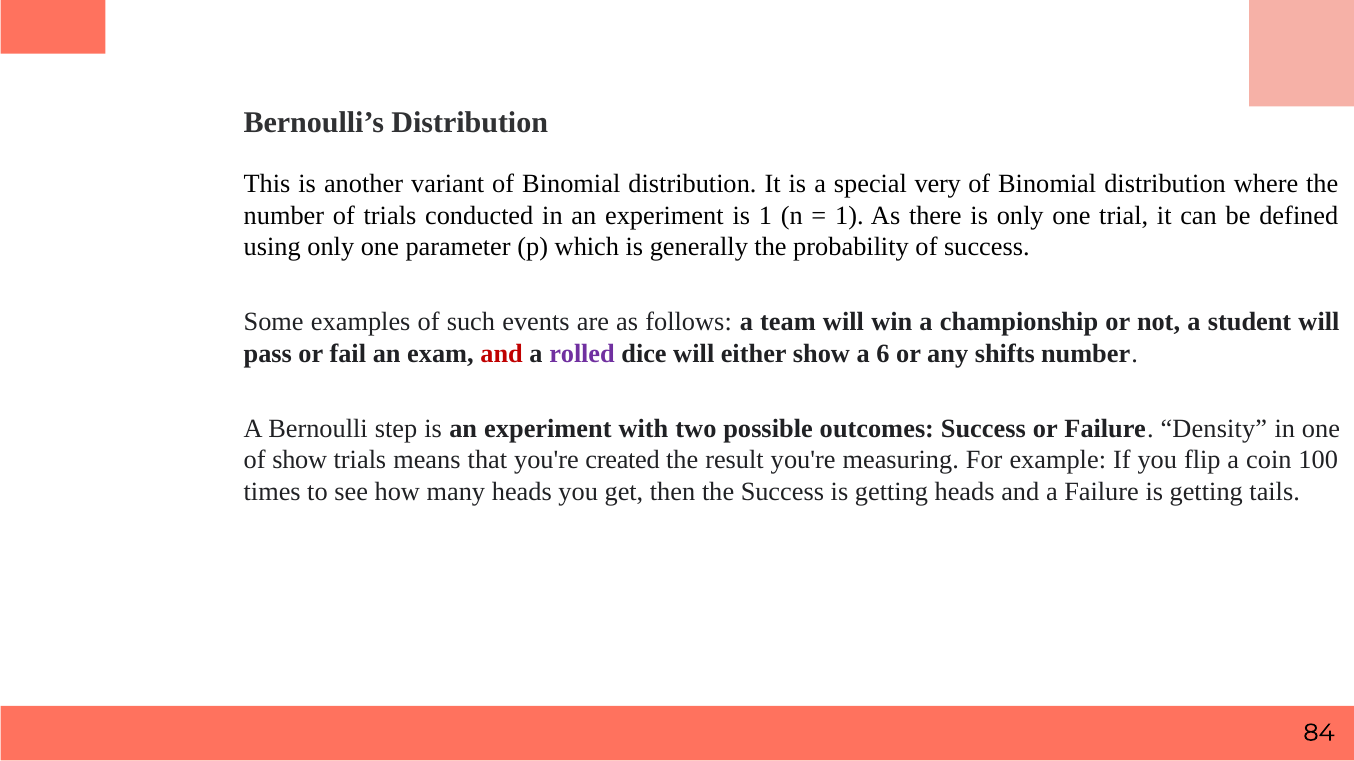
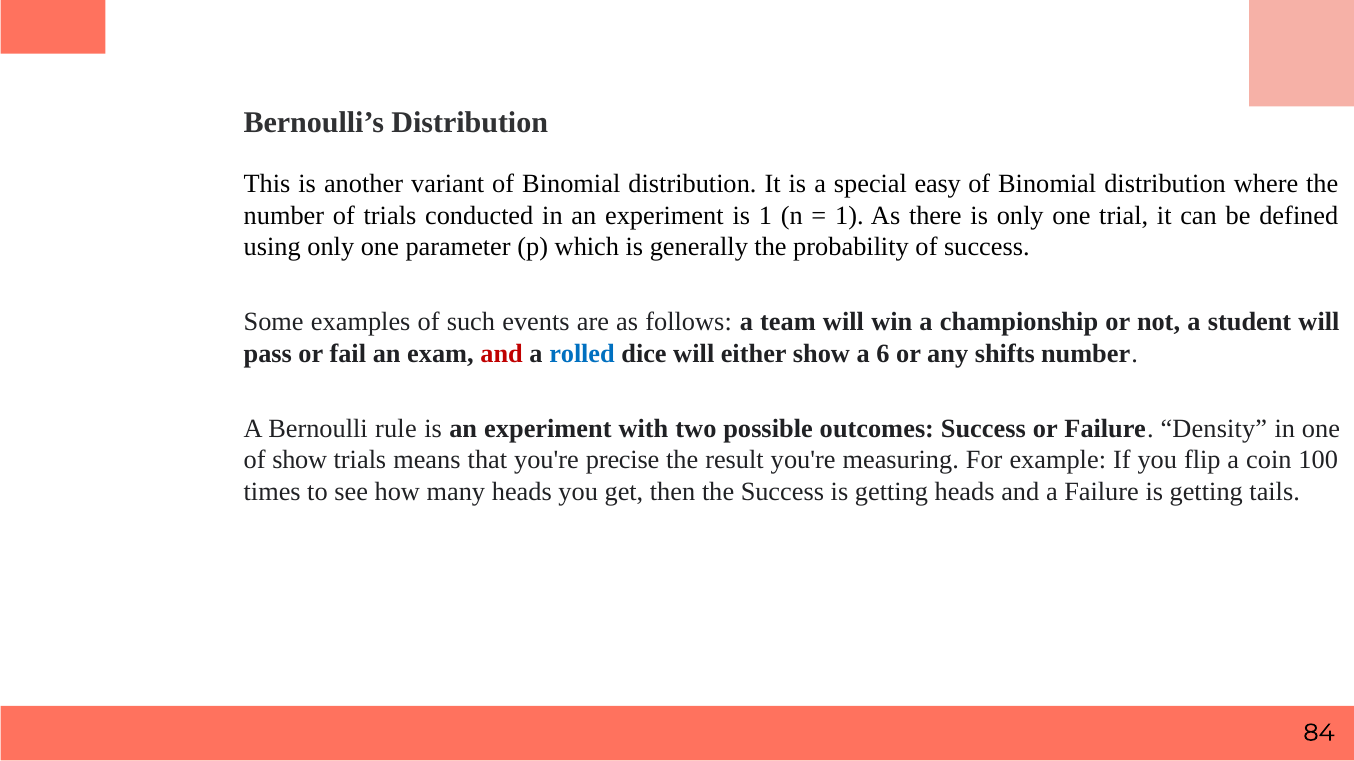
very: very -> easy
rolled colour: purple -> blue
step: step -> rule
created: created -> precise
